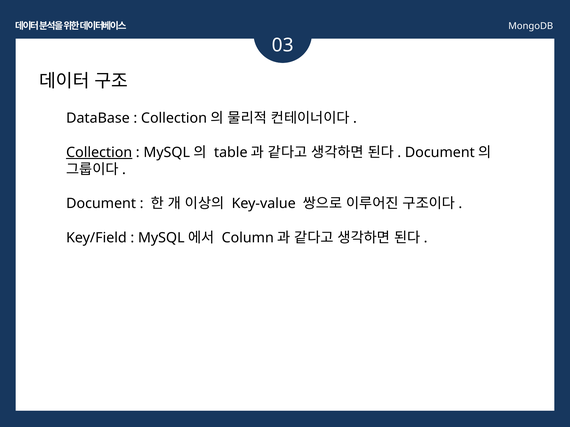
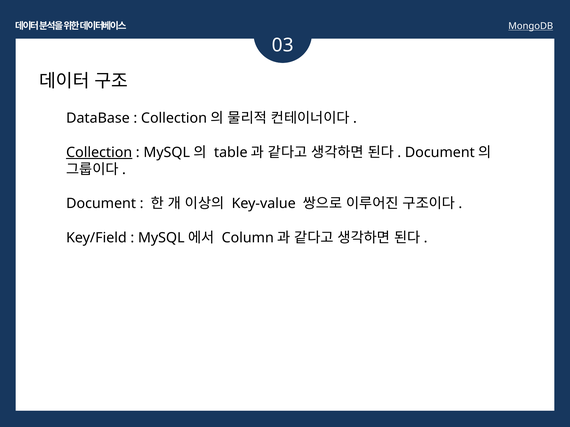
MongoDB underline: none -> present
